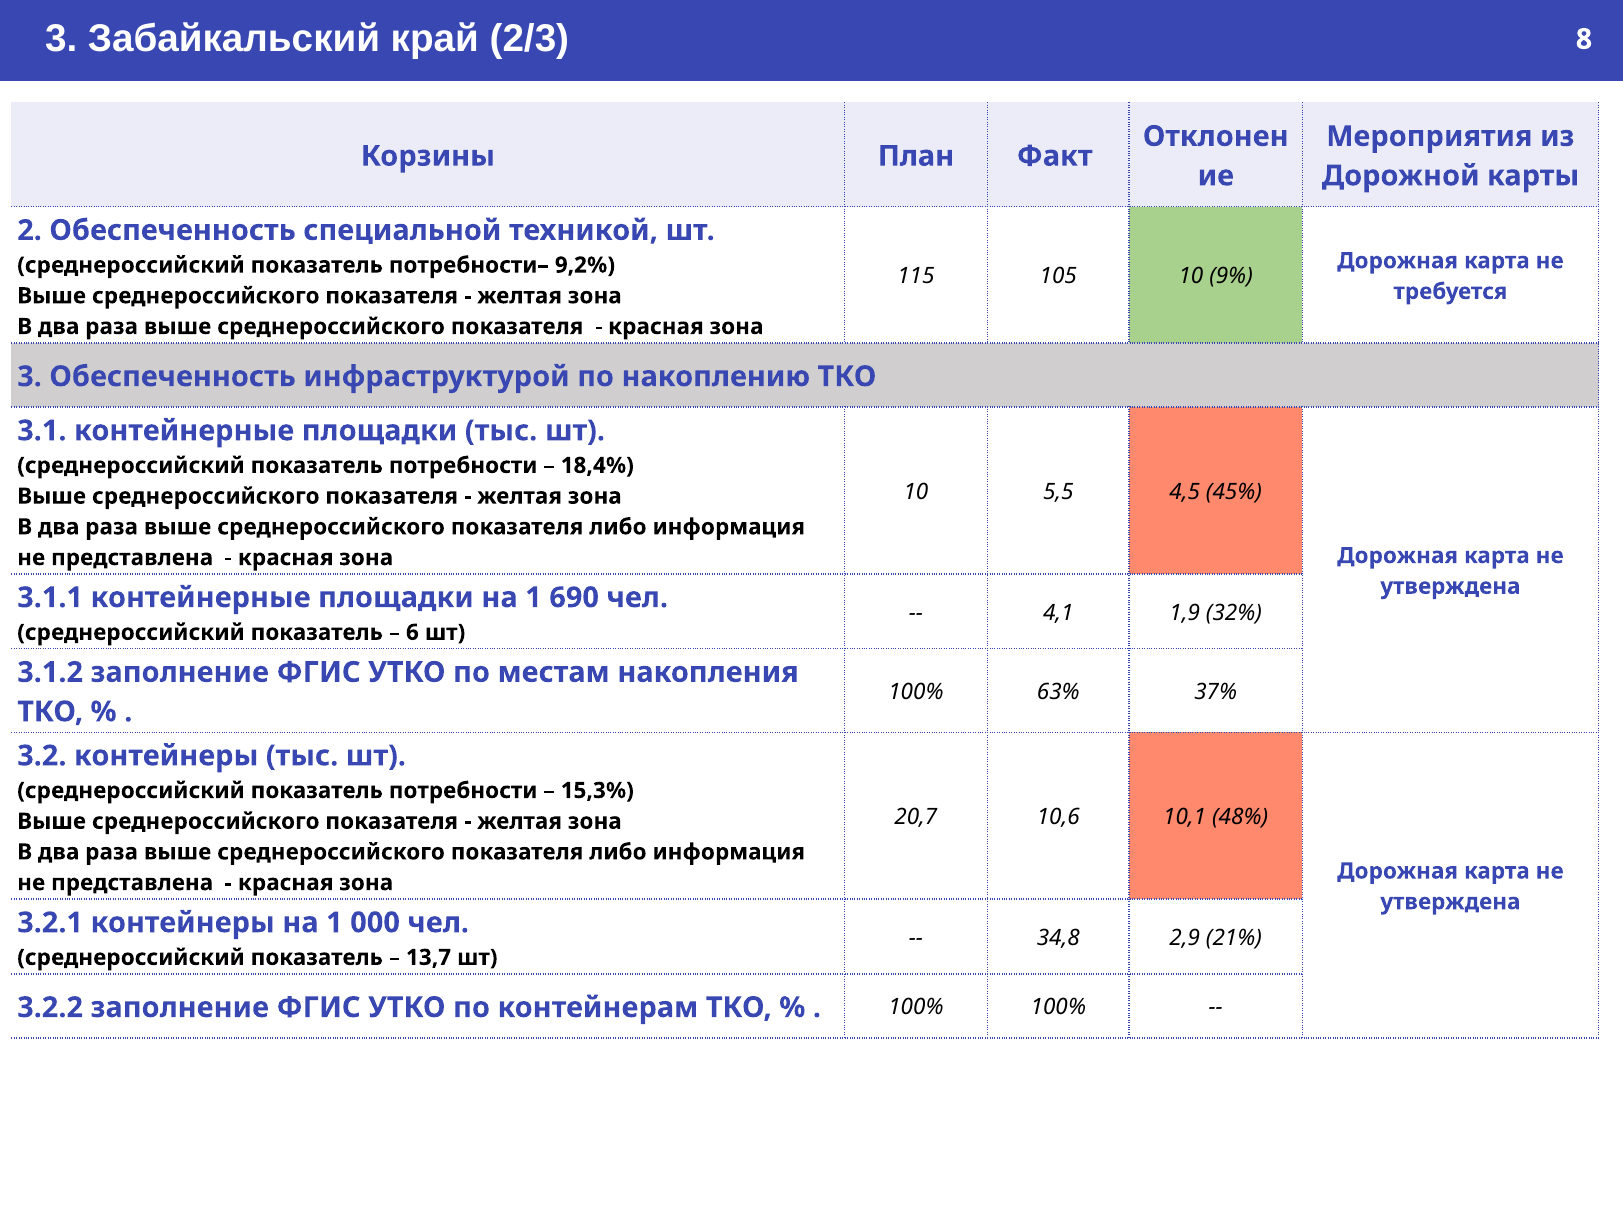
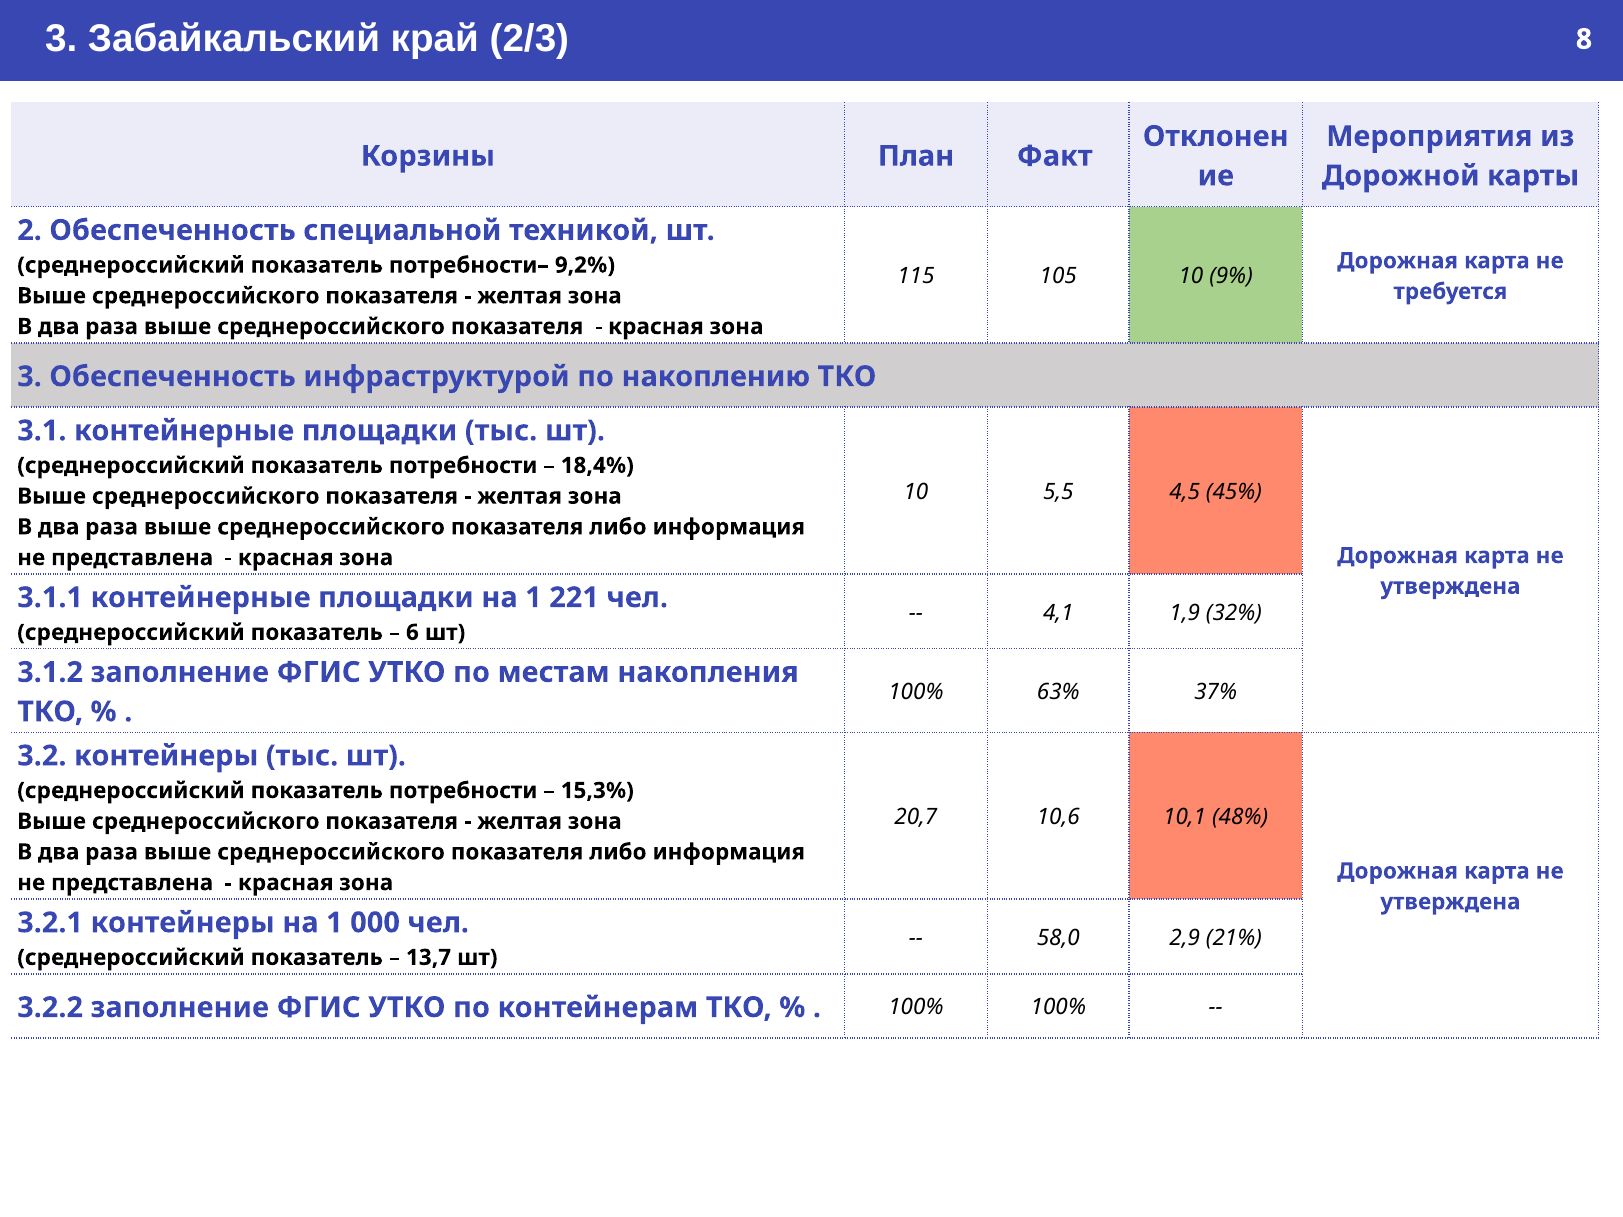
690: 690 -> 221
34,8: 34,8 -> 58,0
